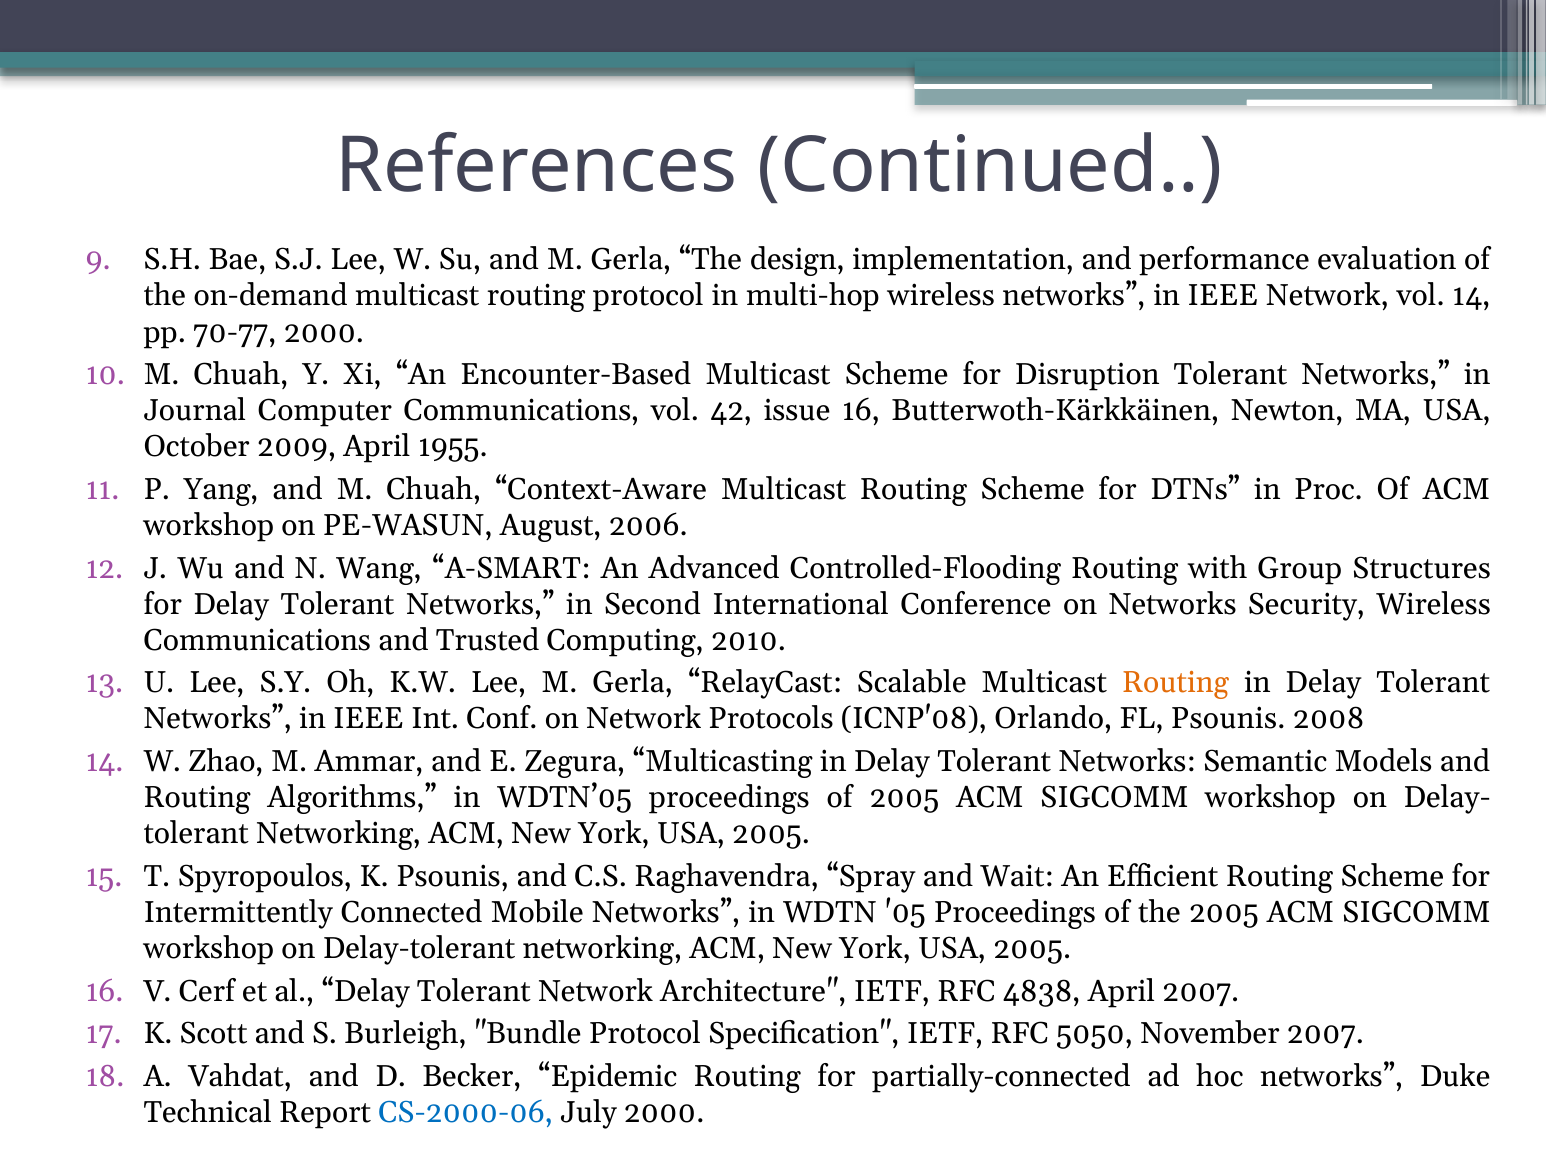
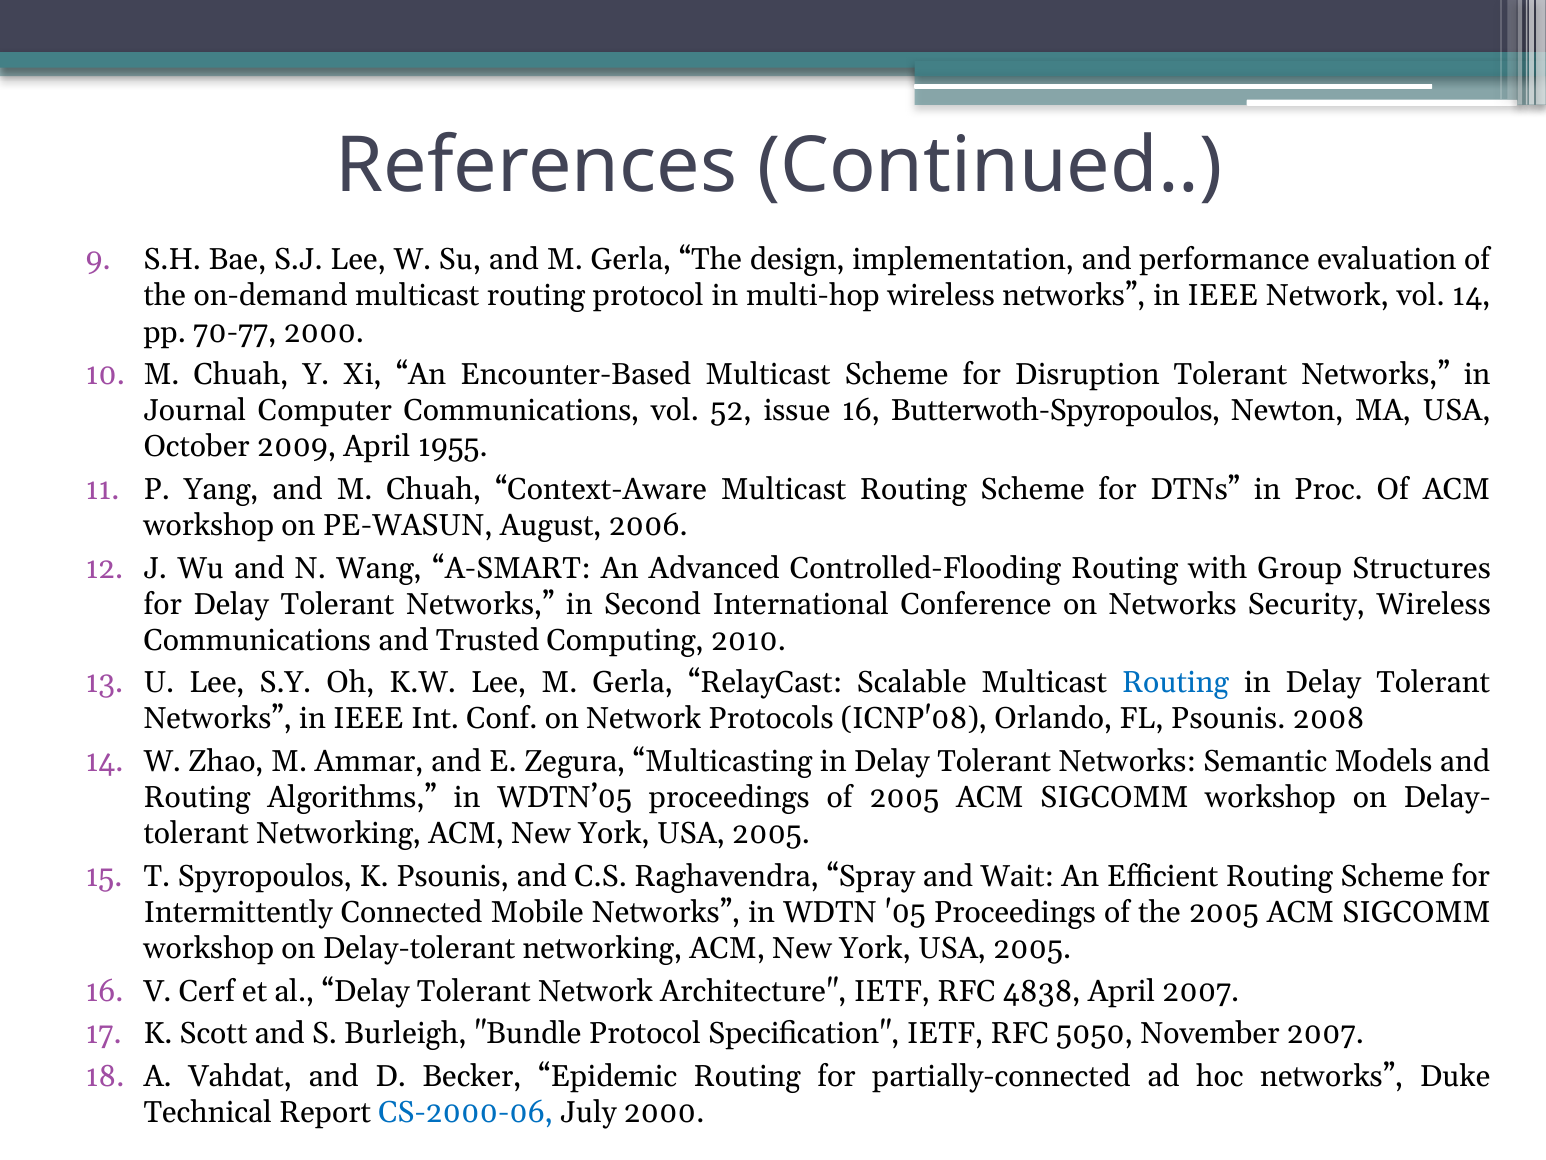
42: 42 -> 52
Butterwoth-Kärkkäinen: Butterwoth-Kärkkäinen -> Butterwoth-Spyropoulos
Routing at (1175, 683) colour: orange -> blue
